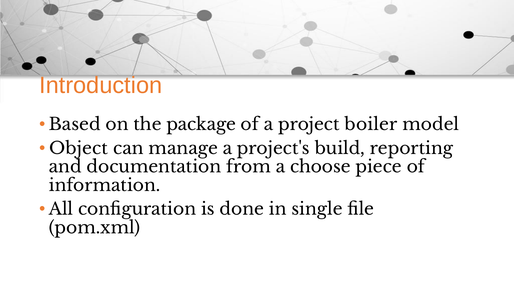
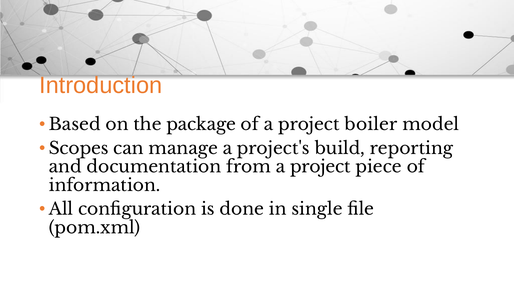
Object: Object -> Scopes
from a choose: choose -> project
